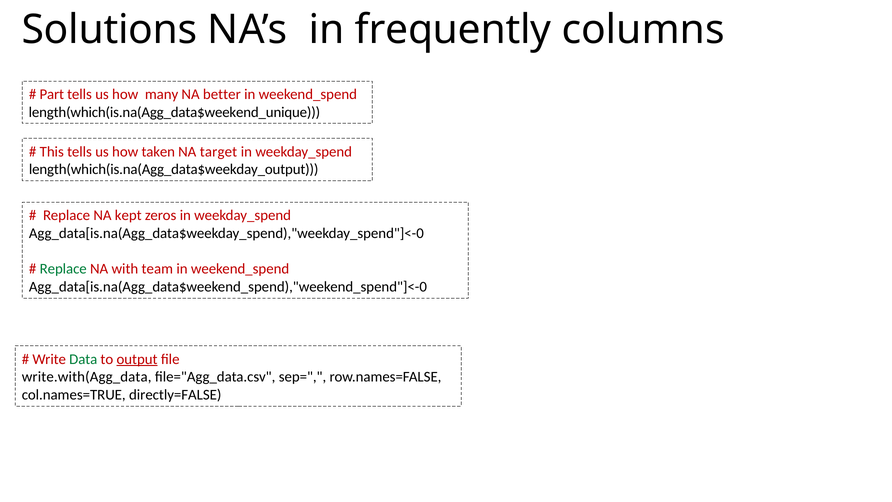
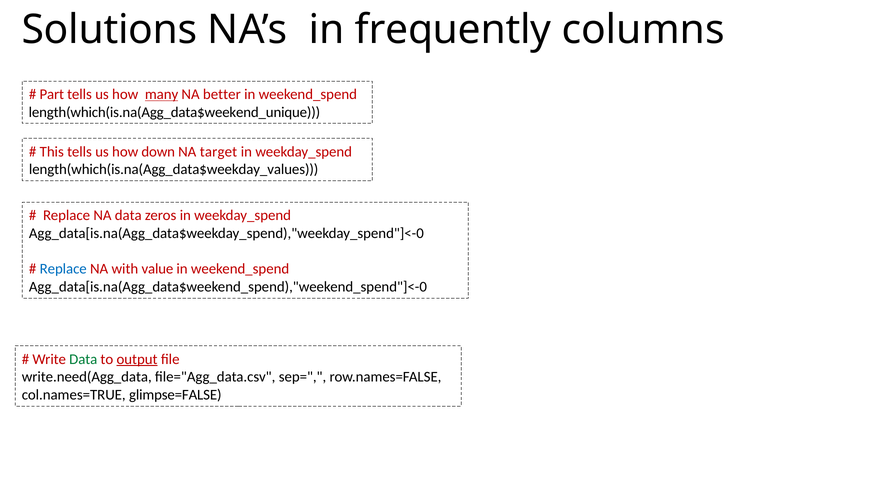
many underline: none -> present
taken: taken -> down
length(which(is.na(Agg_data$weekday_output: length(which(is.na(Agg_data$weekday_output -> length(which(is.na(Agg_data$weekday_values
NA kept: kept -> data
Replace at (63, 269) colour: green -> blue
team: team -> value
write.with(Agg_data: write.with(Agg_data -> write.need(Agg_data
directly=FALSE: directly=FALSE -> glimpse=FALSE
